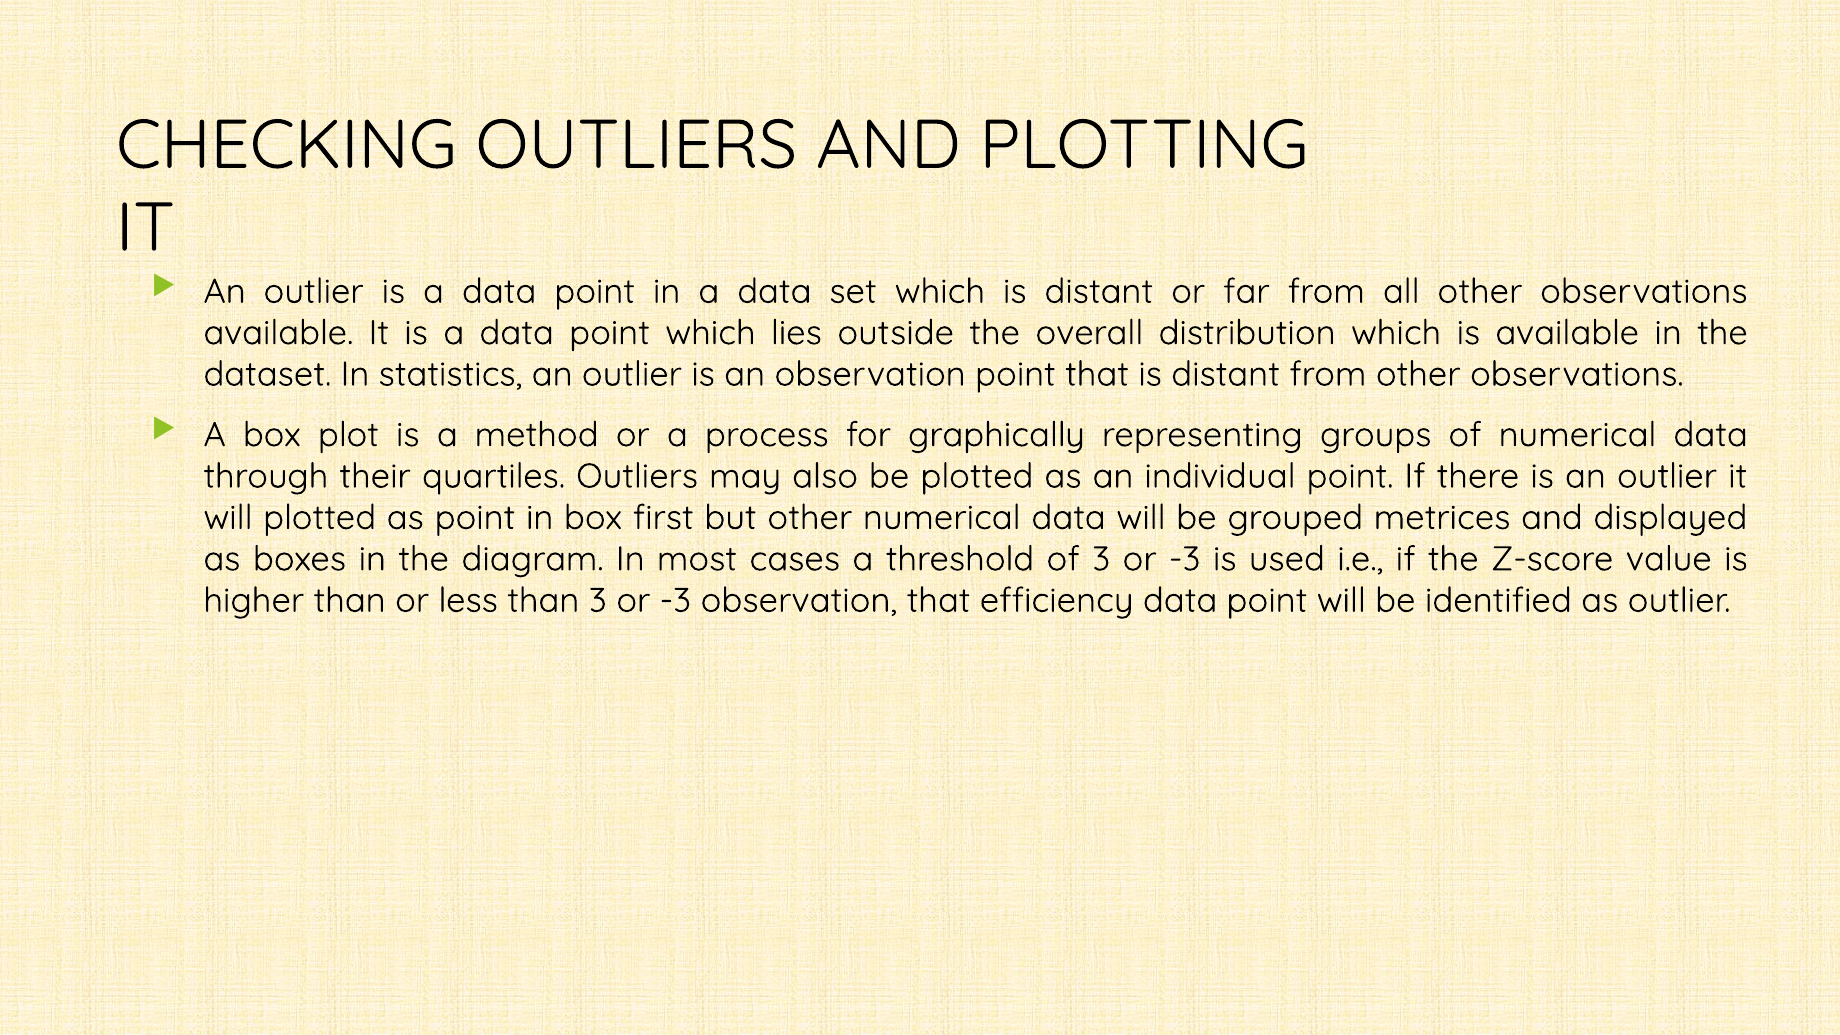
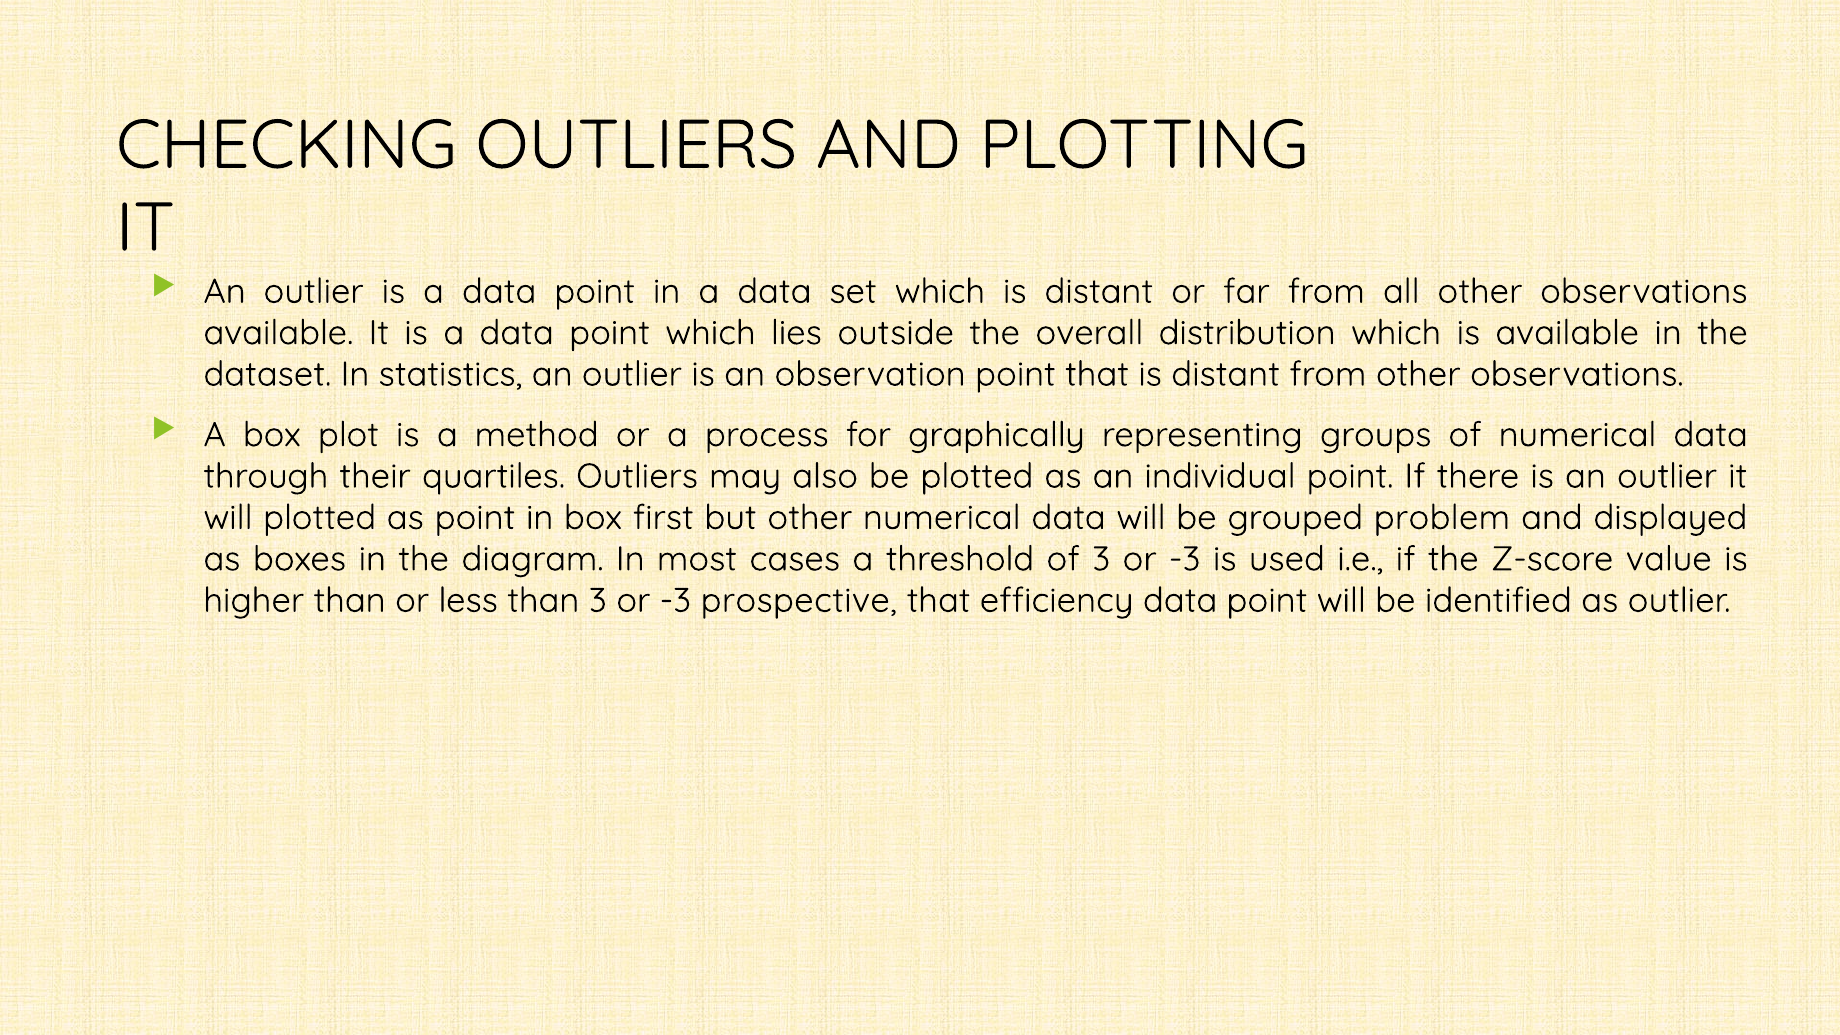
metrices: metrices -> problem
-3 observation: observation -> prospective
